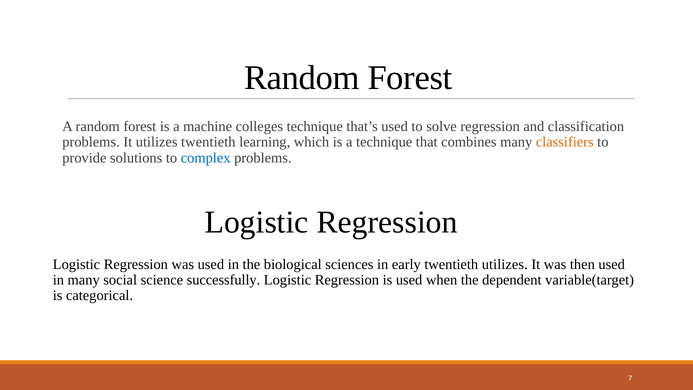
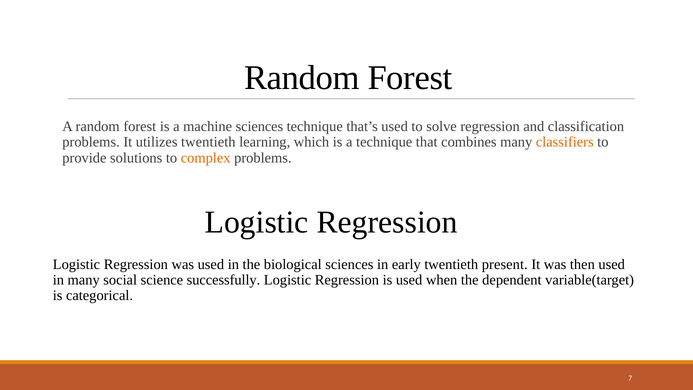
machine colleges: colleges -> sciences
complex colour: blue -> orange
twentieth utilizes: utilizes -> present
